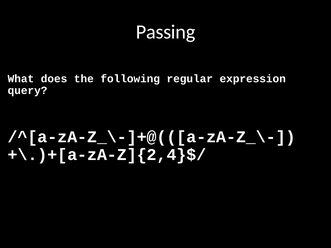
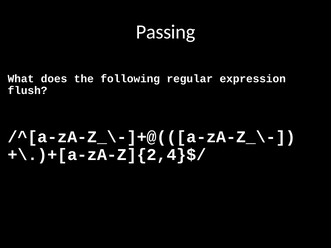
query: query -> flush
